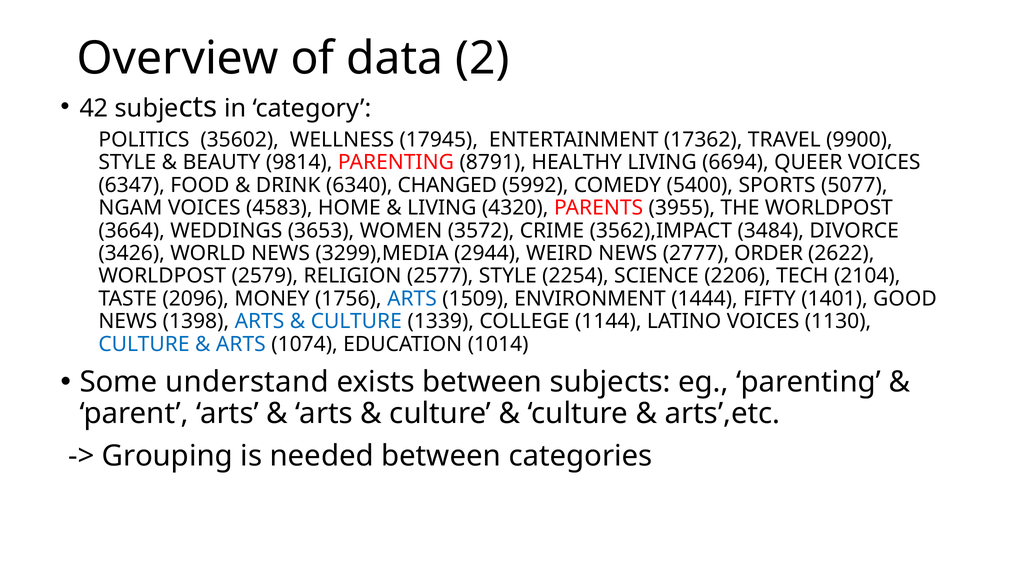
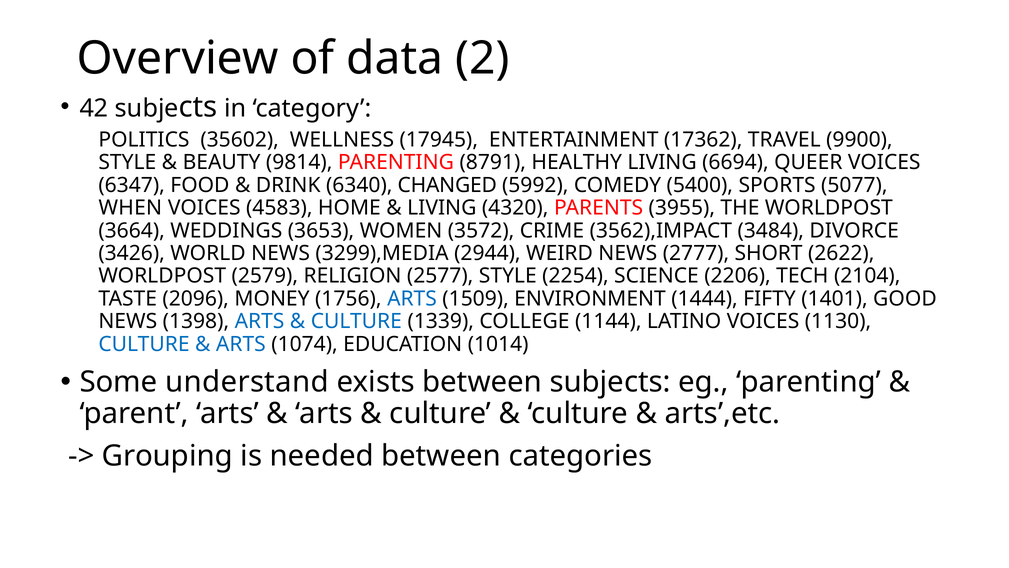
NGAM: NGAM -> WHEN
ORDER: ORDER -> SHORT
